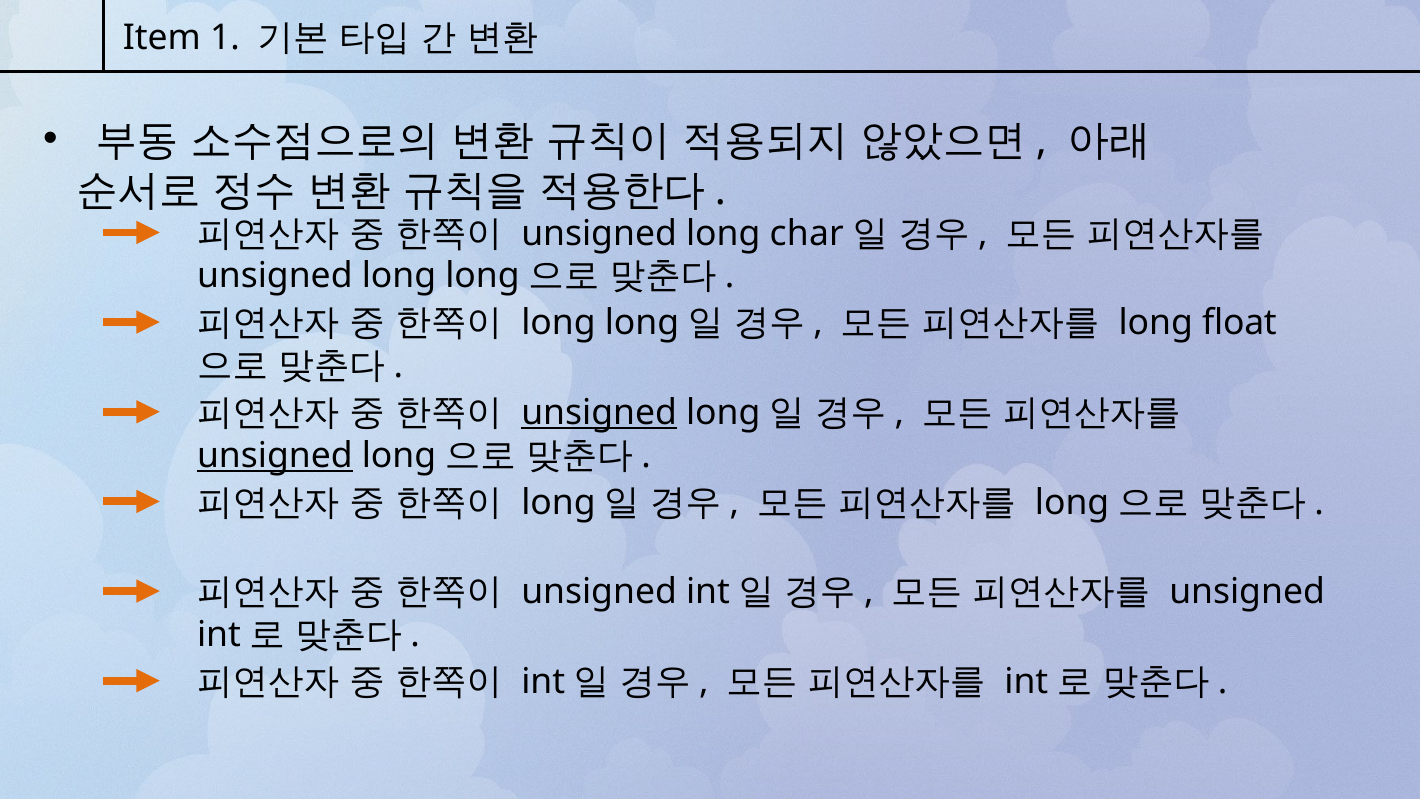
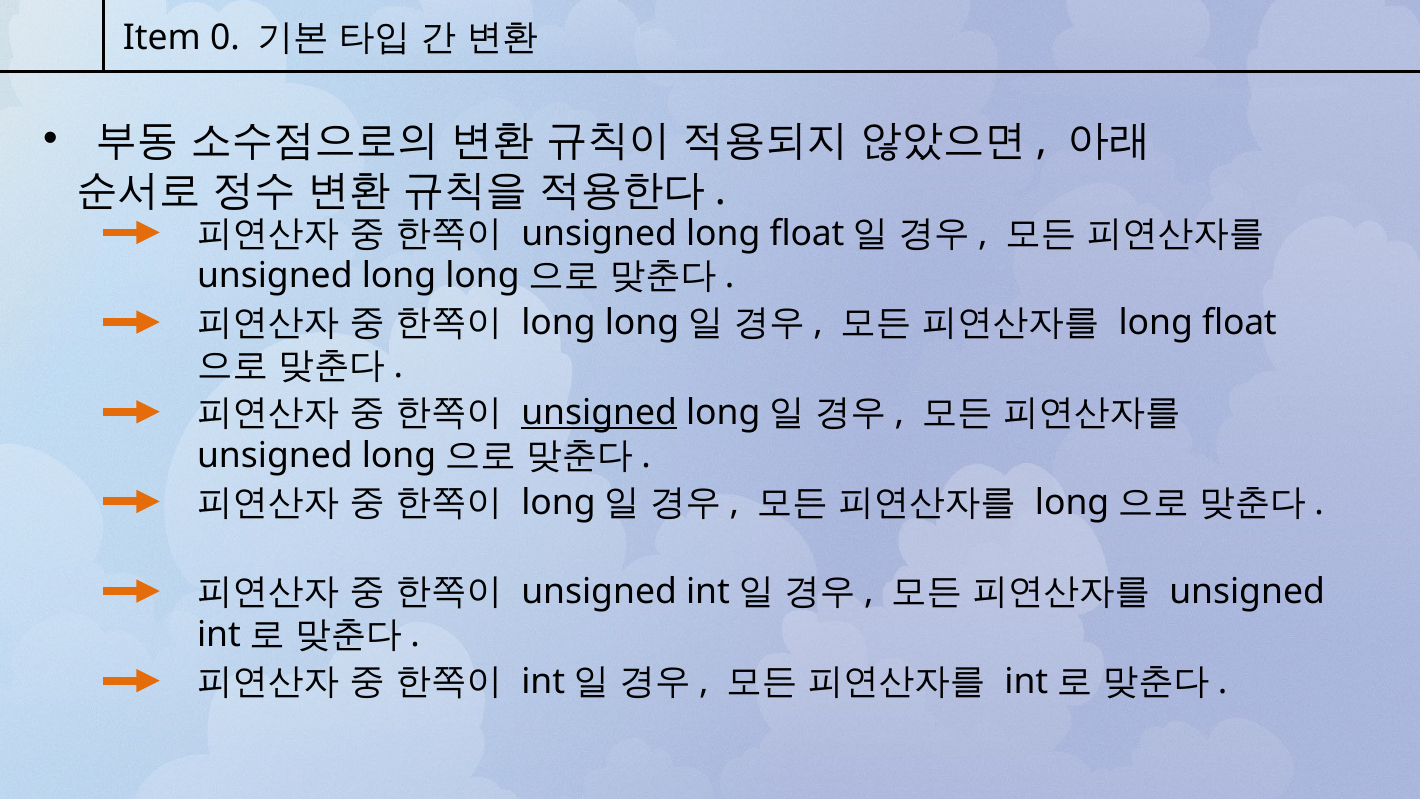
1: 1 -> 0
unsigned long char: char -> float
unsigned at (275, 455) underline: present -> none
